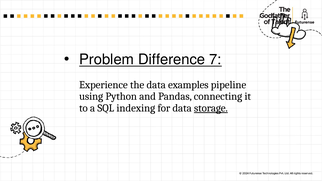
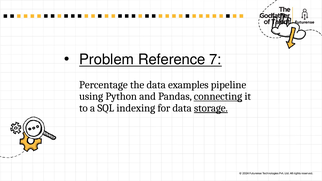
Difference: Difference -> Reference
Experience: Experience -> Percentage
connecting underline: none -> present
